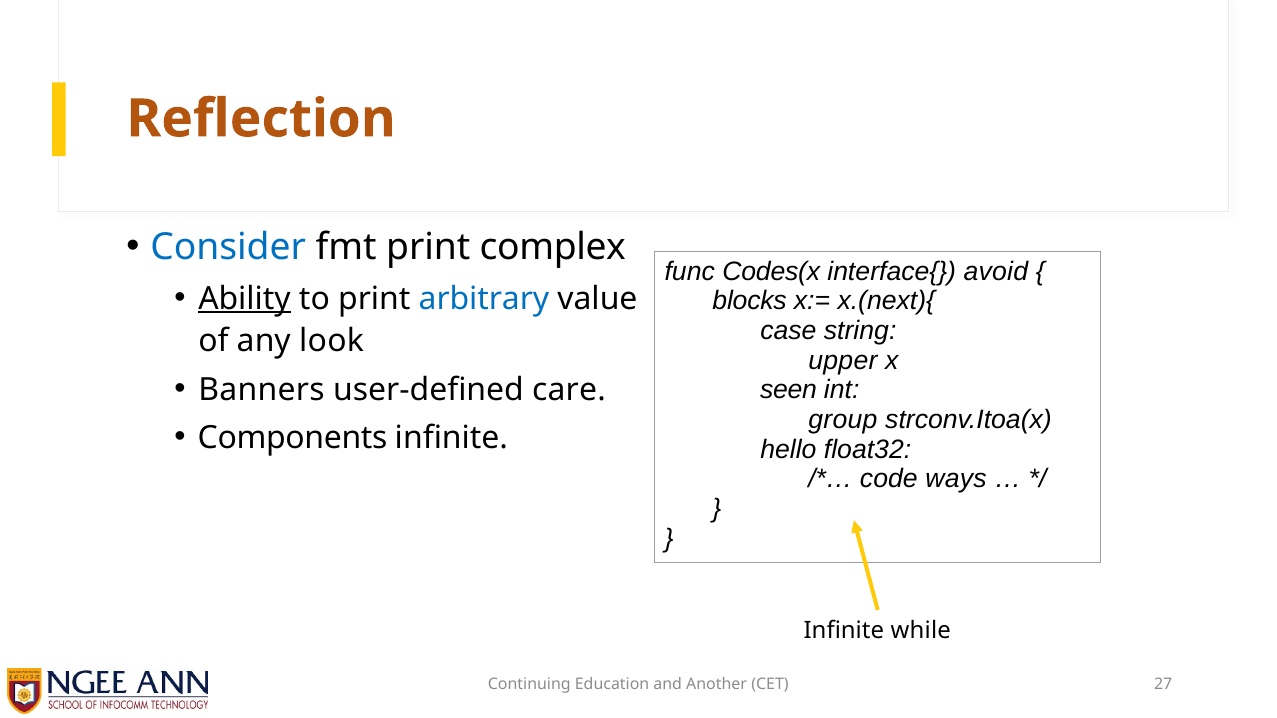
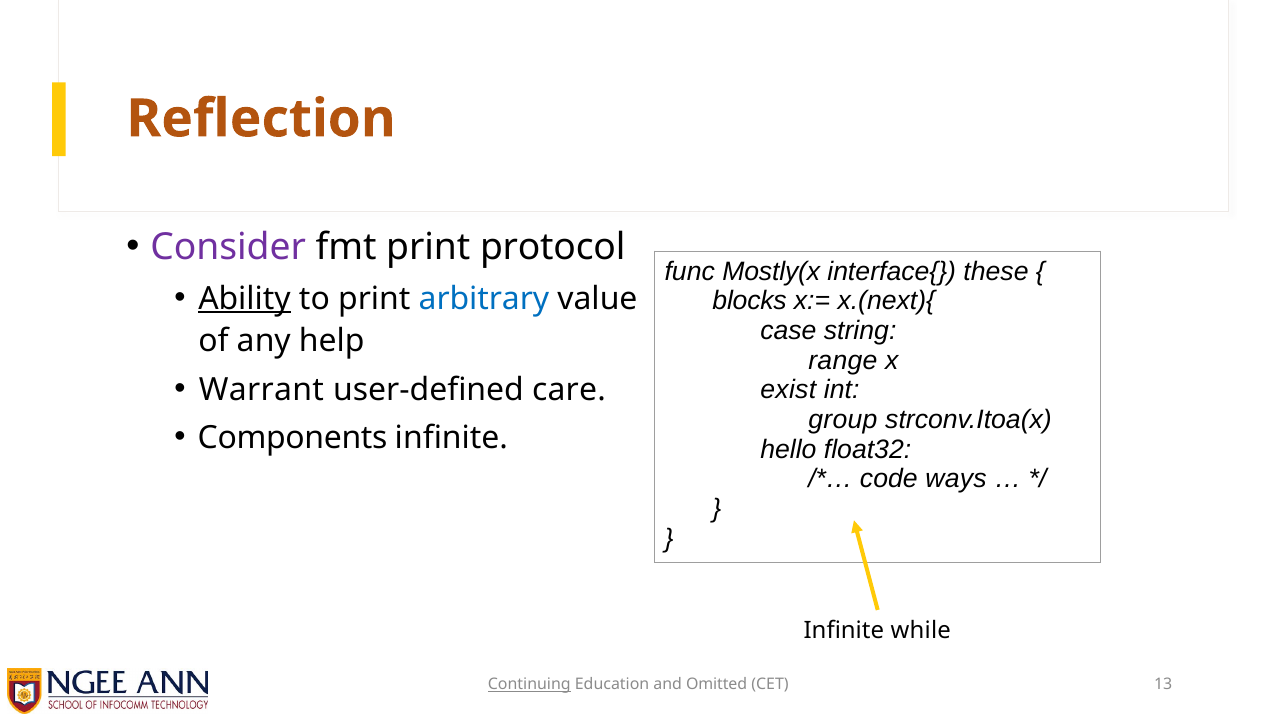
Consider colour: blue -> purple
complex: complex -> protocol
Codes(x: Codes(x -> Mostly(x
avoid: avoid -> these
look: look -> help
upper: upper -> range
Banners: Banners -> Warrant
seen: seen -> exist
Continuing underline: none -> present
Another: Another -> Omitted
27: 27 -> 13
